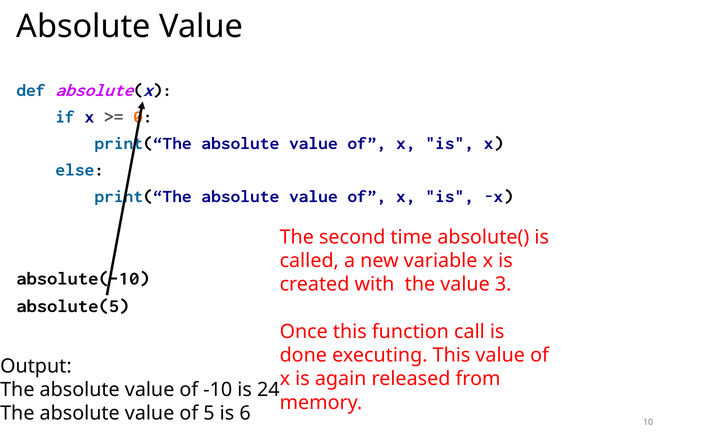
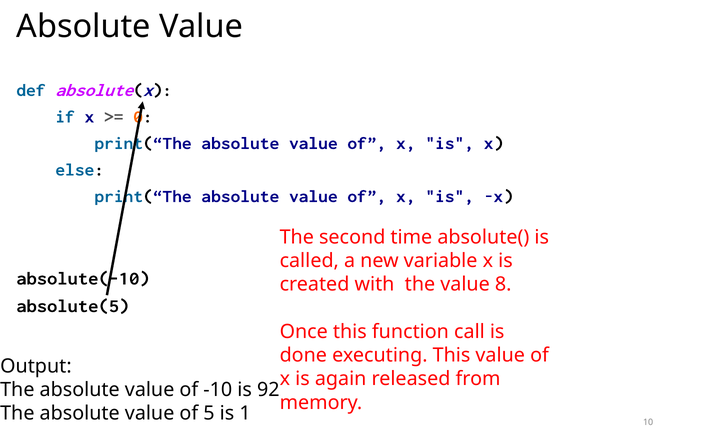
3: 3 -> 8
24: 24 -> 92
6: 6 -> 1
